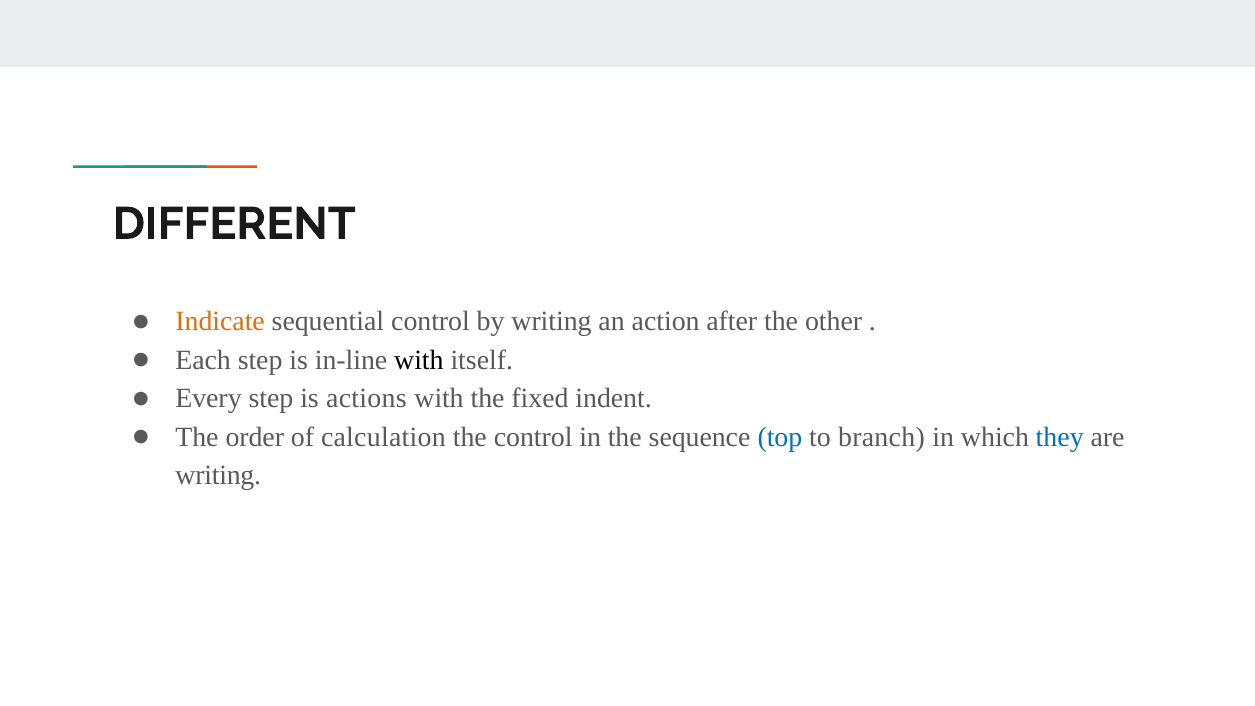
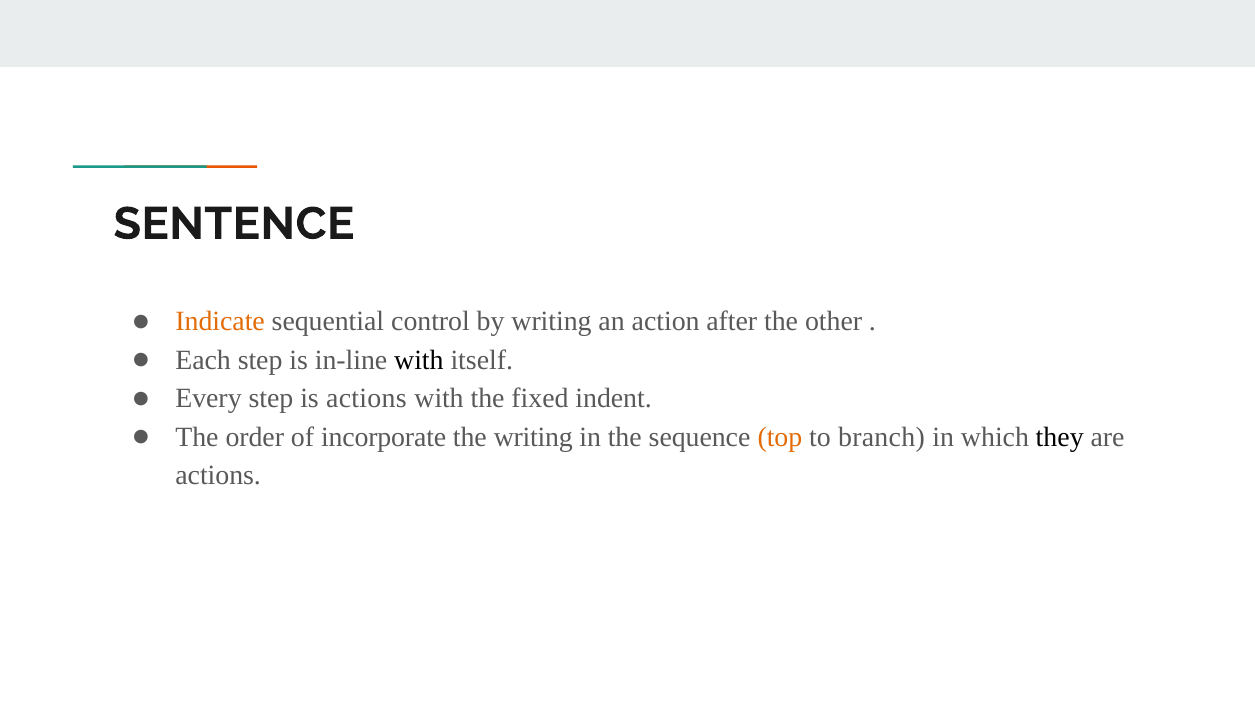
DIFFERENT: DIFFERENT -> SENTENCE
calculation: calculation -> incorporate
the control: control -> writing
top colour: blue -> orange
they colour: blue -> black
writing at (218, 475): writing -> actions
